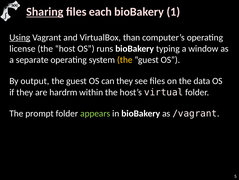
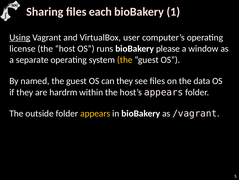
Sharing underline: present -> none
than: than -> user
typing: typing -> please
output: output -> named
host’s virtual: virtual -> appears
prompt: prompt -> outside
appears at (95, 113) colour: light green -> yellow
